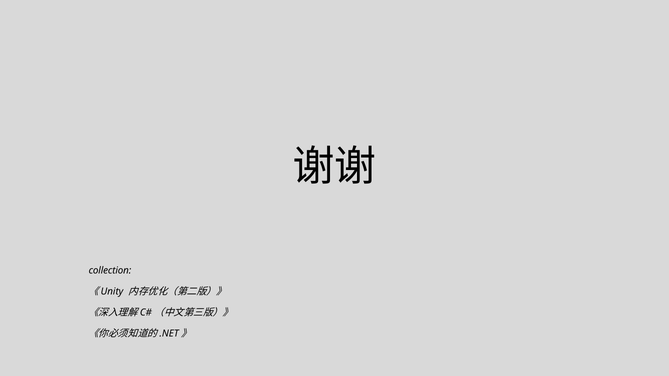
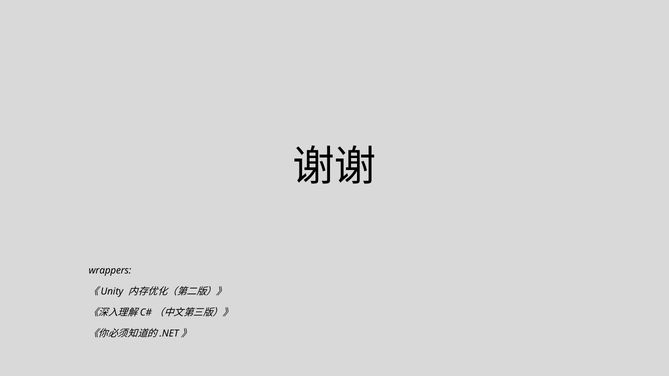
collection: collection -> wrappers
